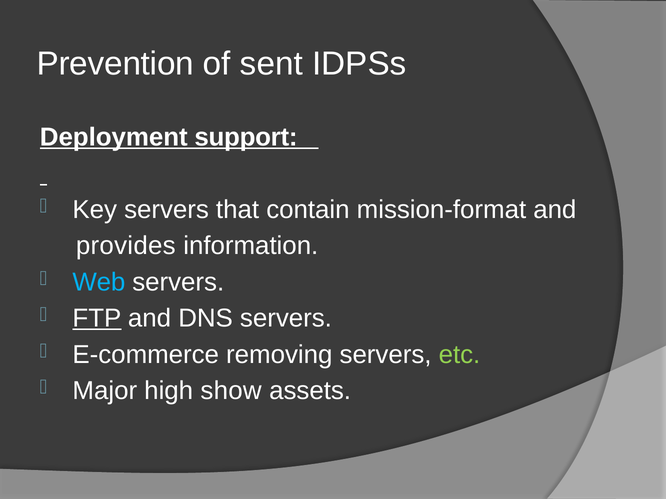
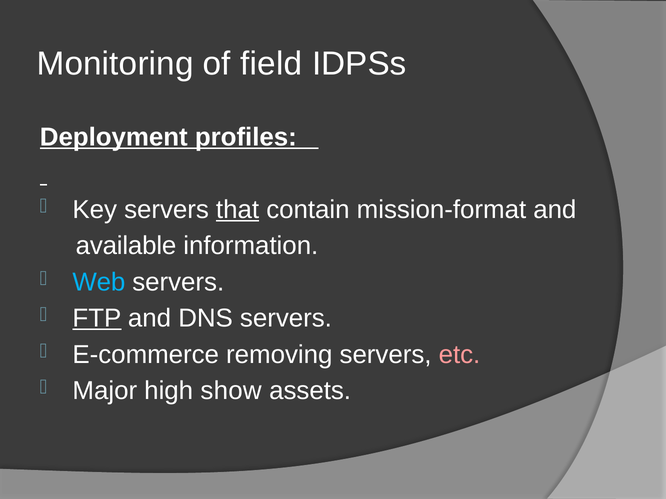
Prevention: Prevention -> Monitoring
sent: sent -> field
support: support -> profiles
that underline: none -> present
provides: provides -> available
etc colour: light green -> pink
